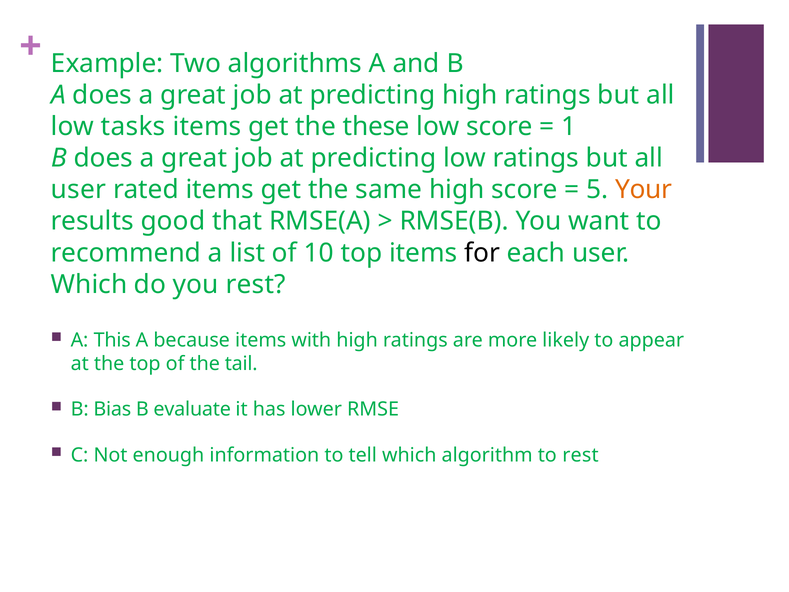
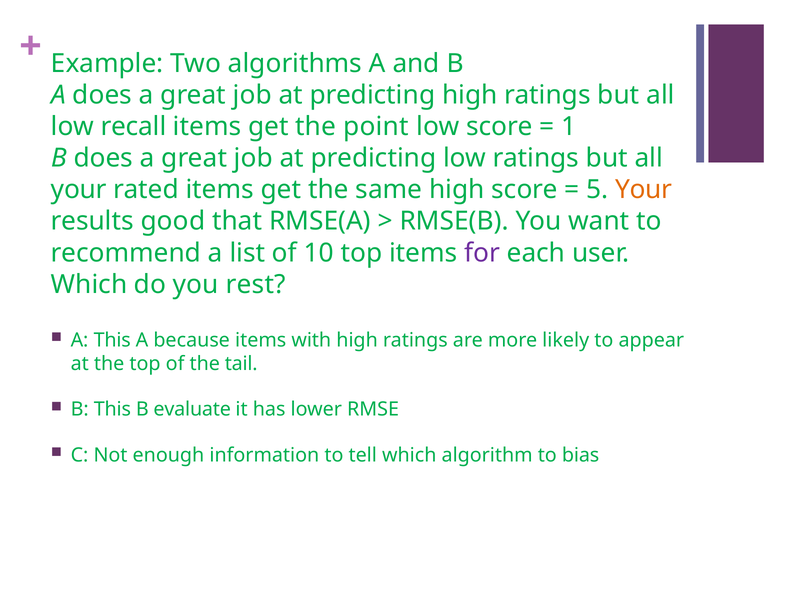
tasks: tasks -> recall
these: these -> point
user at (79, 190): user -> your
for colour: black -> purple
B Bias: Bias -> This
to rest: rest -> bias
